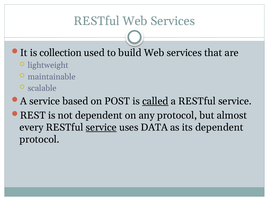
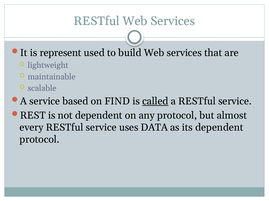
collection: collection -> represent
POST: POST -> FIND
service at (101, 128) underline: present -> none
